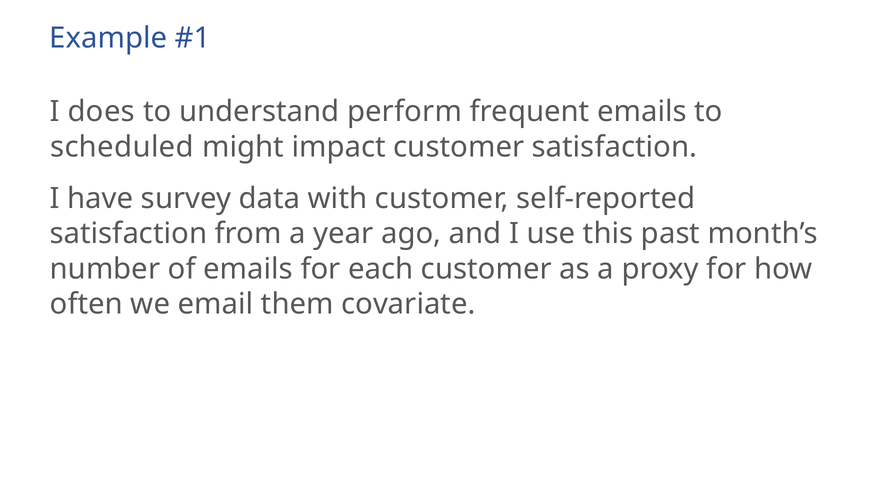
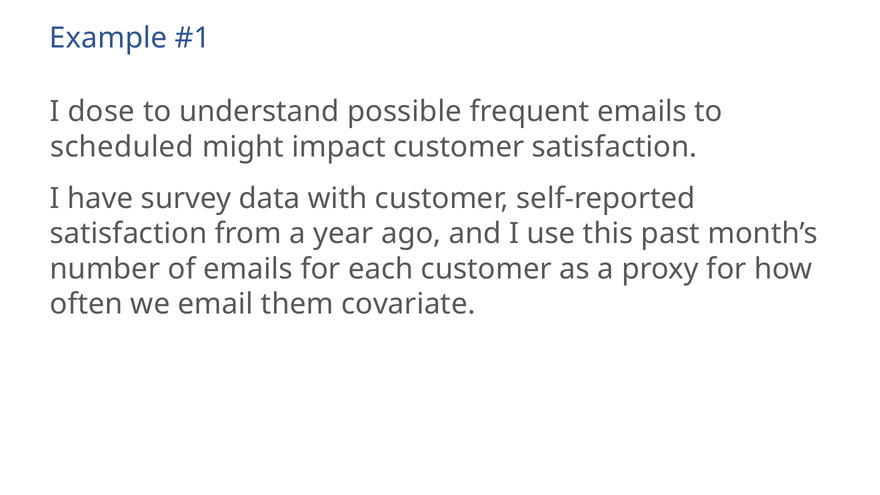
does: does -> dose
perform: perform -> possible
